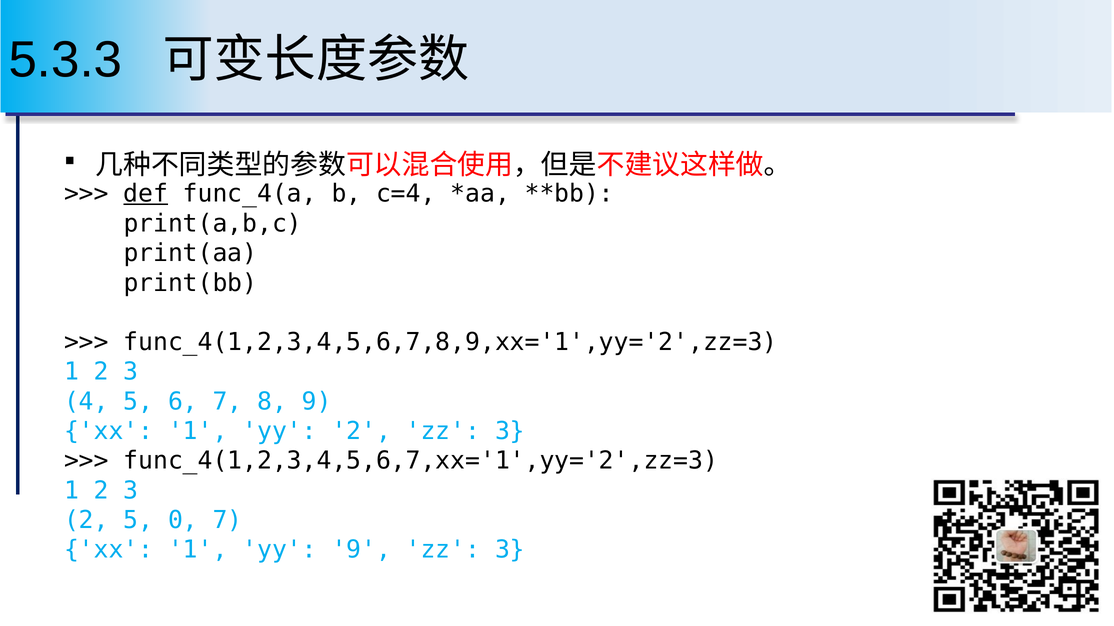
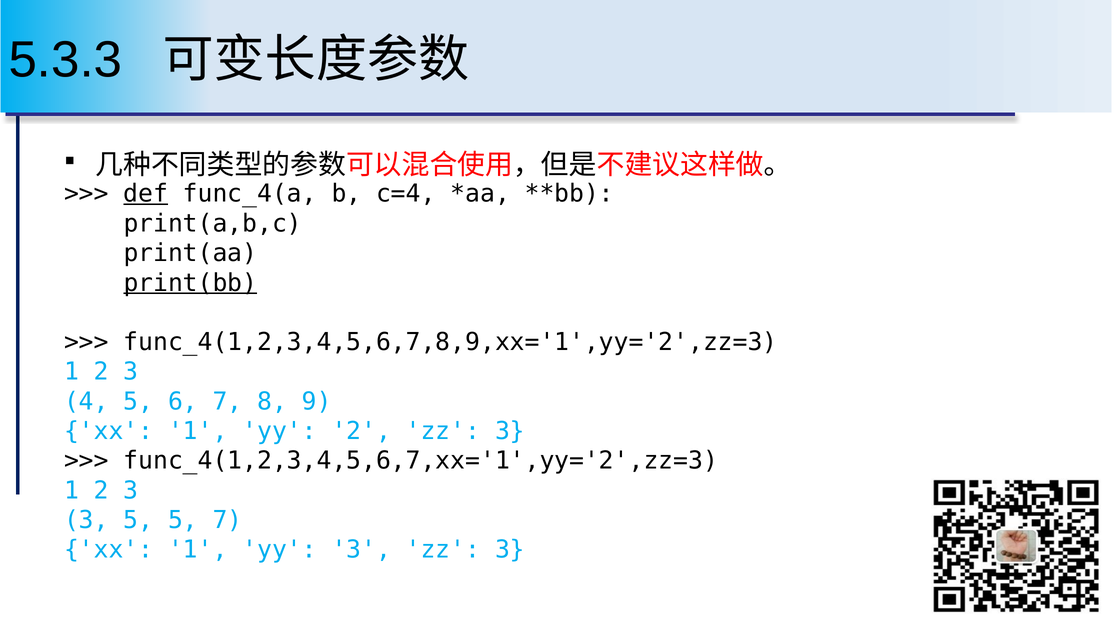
print(bb underline: none -> present
2 at (86, 521): 2 -> 3
5 0: 0 -> 5
yy 9: 9 -> 3
